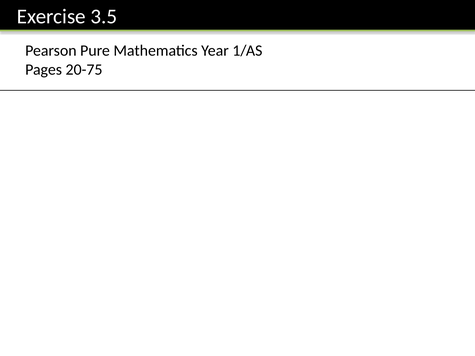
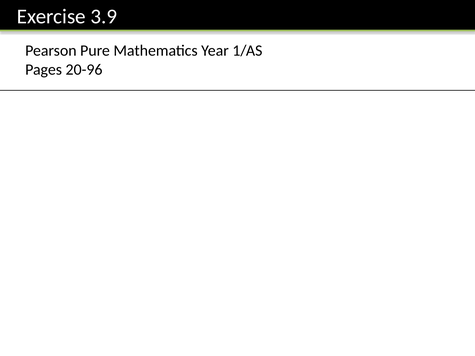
3.5: 3.5 -> 3.9
20-75: 20-75 -> 20-96
